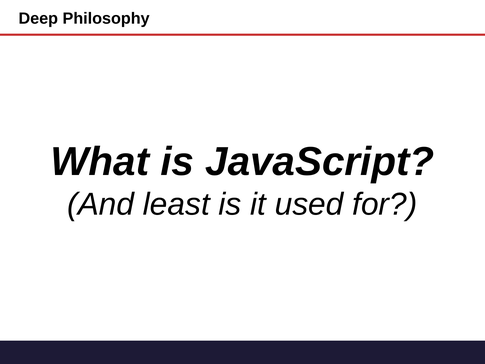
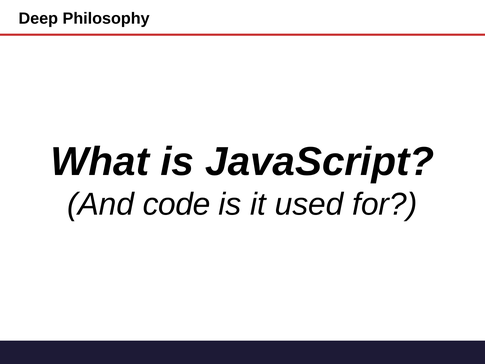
least: least -> code
